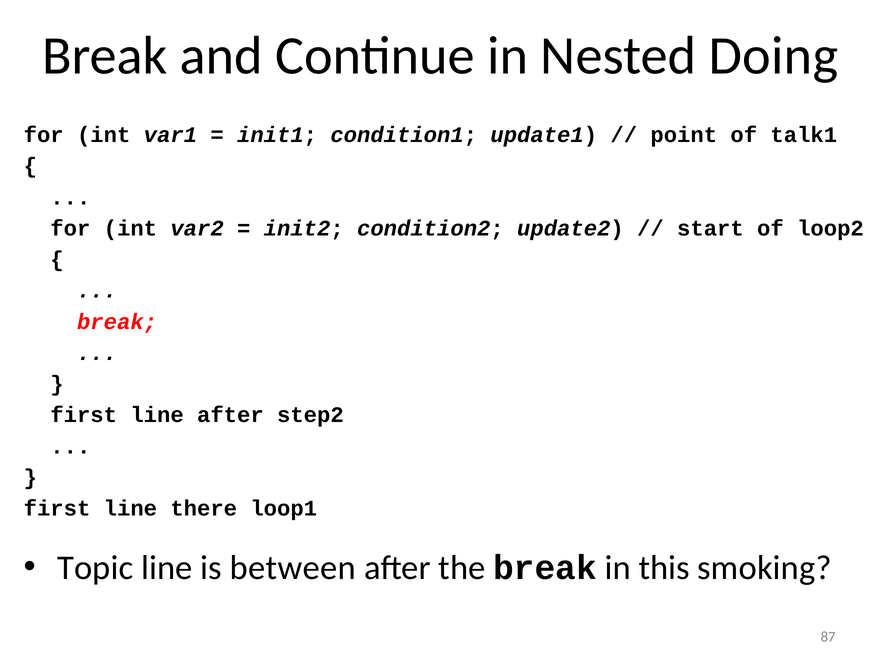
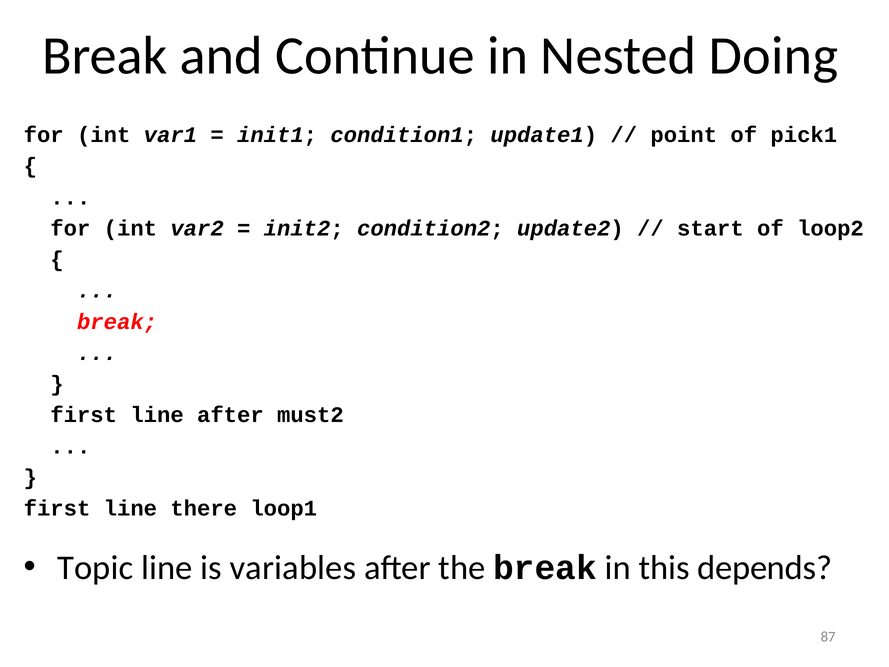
talk1: talk1 -> pick1
step2: step2 -> must2
between: between -> variables
smoking: smoking -> depends
